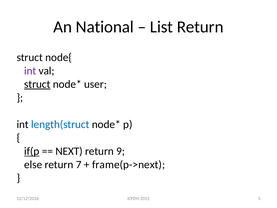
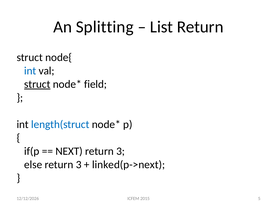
National: National -> Splitting
int at (30, 71) colour: purple -> blue
user: user -> field
if(p underline: present -> none
9 at (121, 151): 9 -> 3
else return 7: 7 -> 3
frame(p->next: frame(p->next -> linked(p->next
